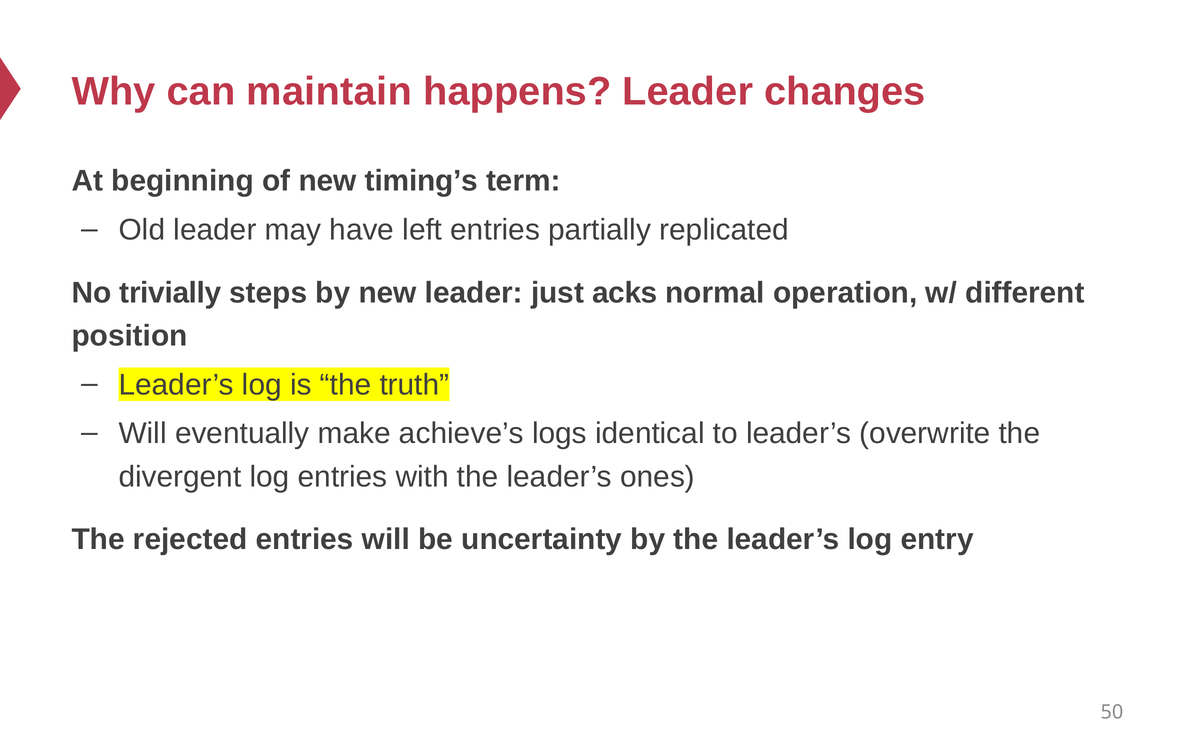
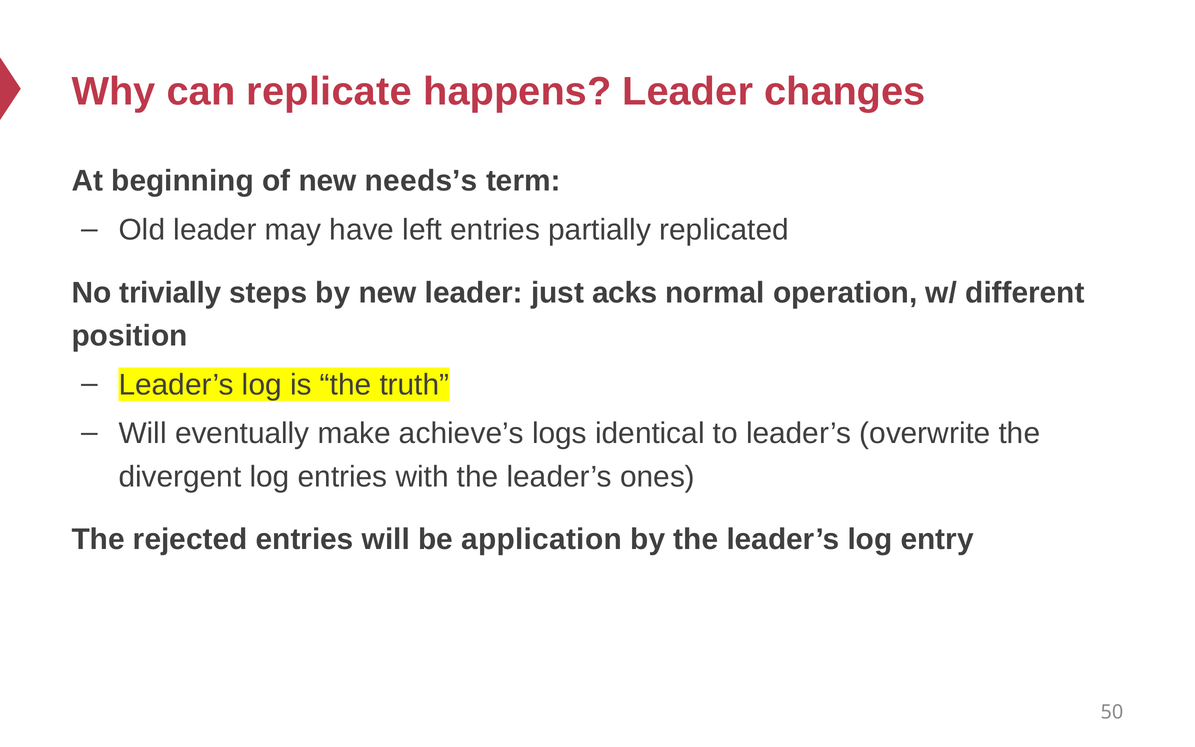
maintain: maintain -> replicate
timing’s: timing’s -> needs’s
uncertainty: uncertainty -> application
